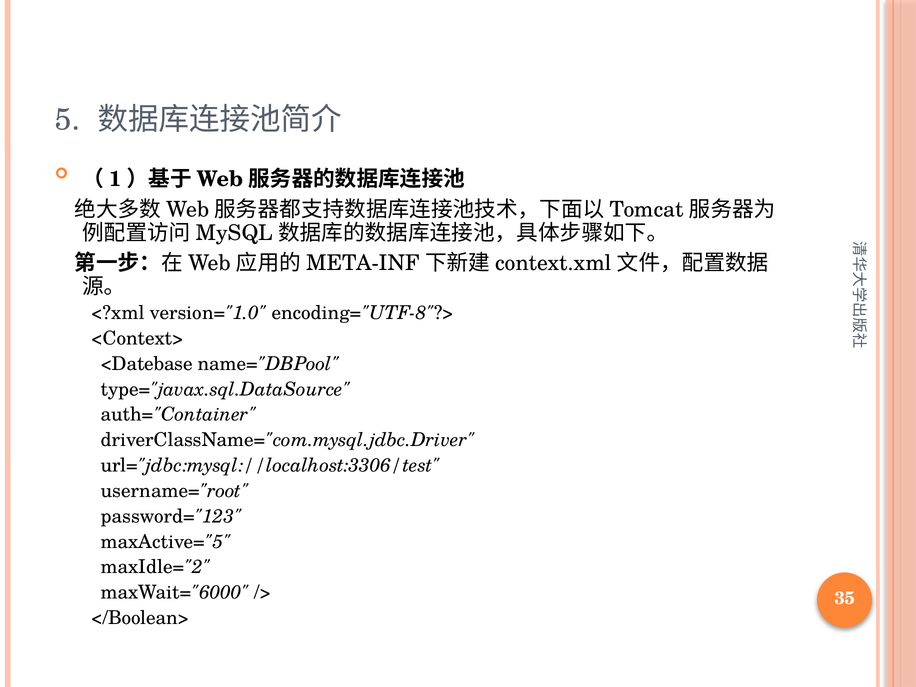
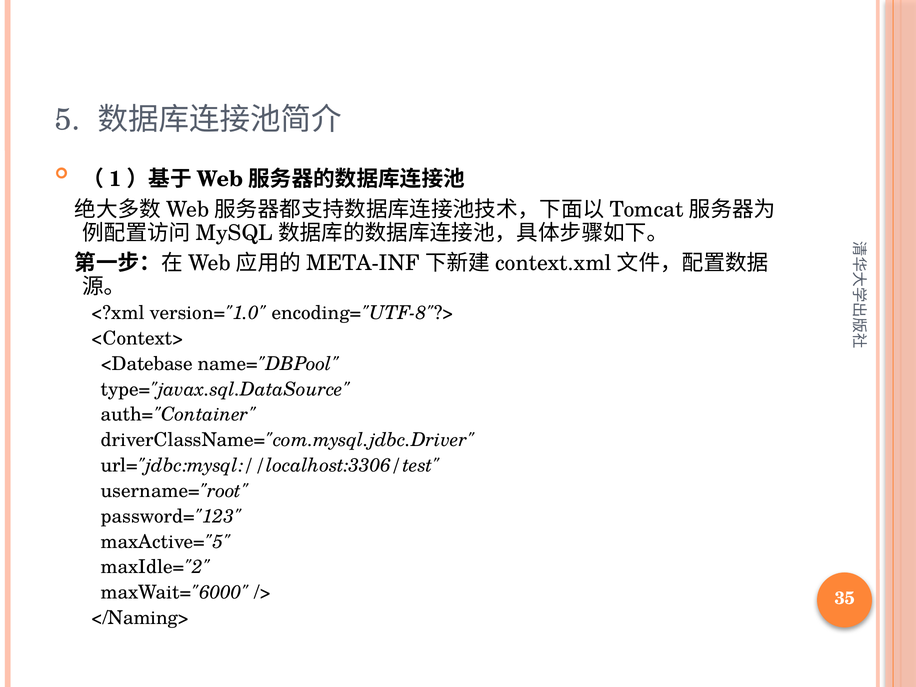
</Boolean>: </Boolean> -> </Naming>
